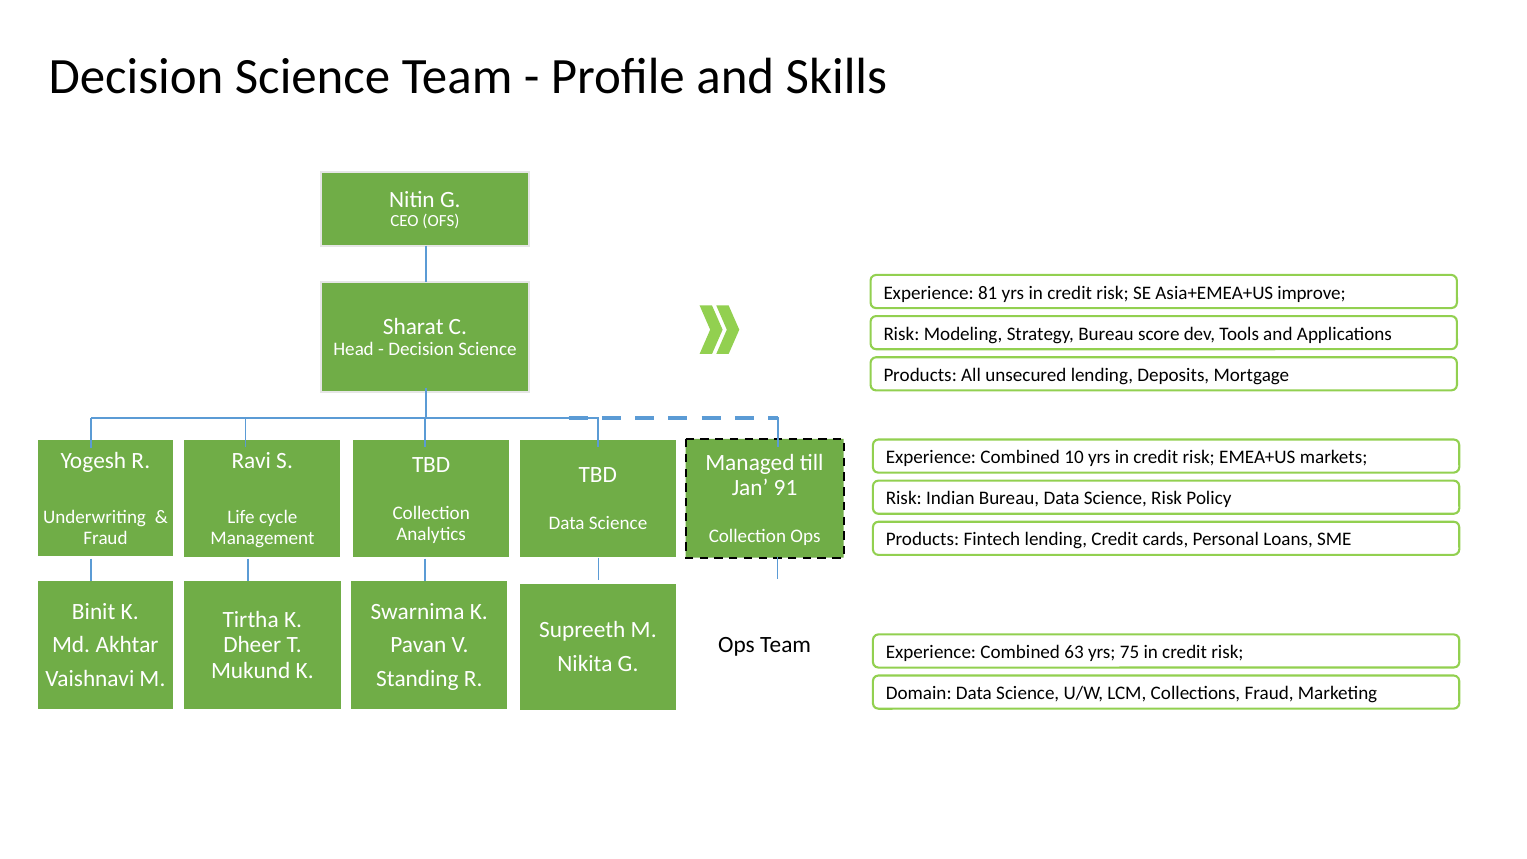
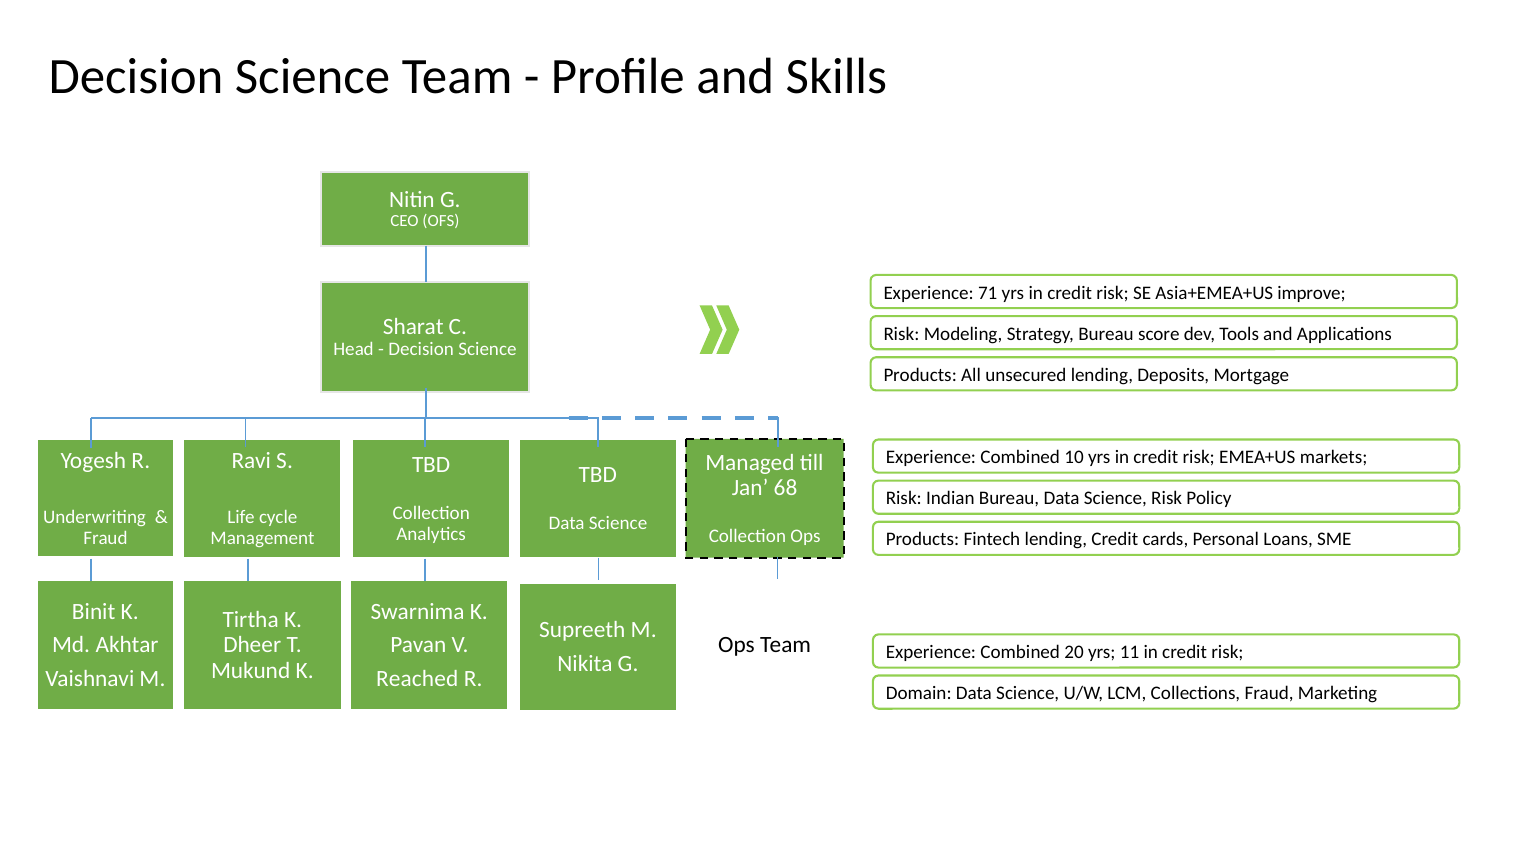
81: 81 -> 71
91: 91 -> 68
63: 63 -> 20
75: 75 -> 11
Standing: Standing -> Reached
